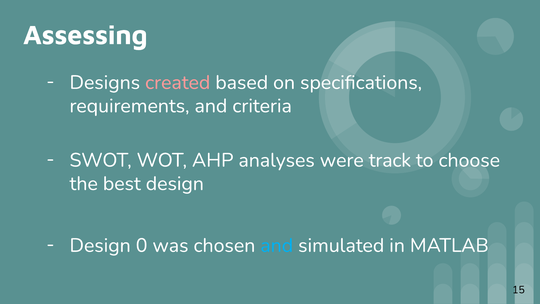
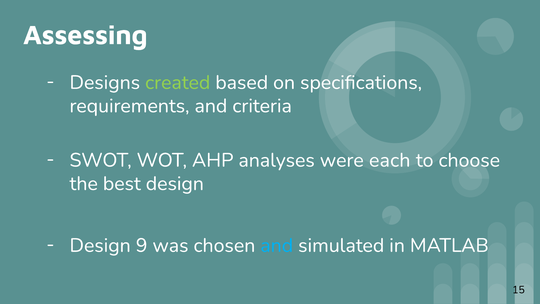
created colour: pink -> light green
track: track -> each
0: 0 -> 9
